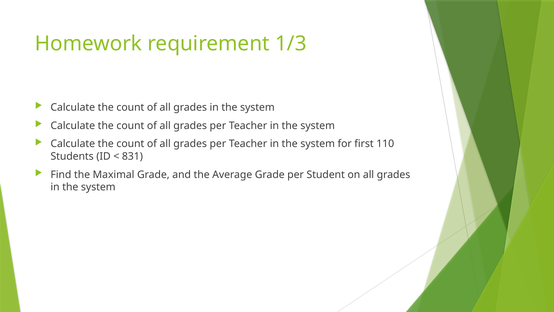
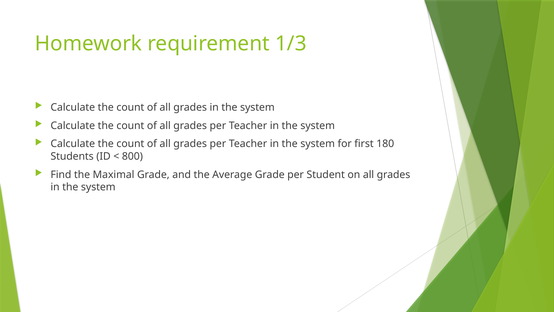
110: 110 -> 180
831: 831 -> 800
